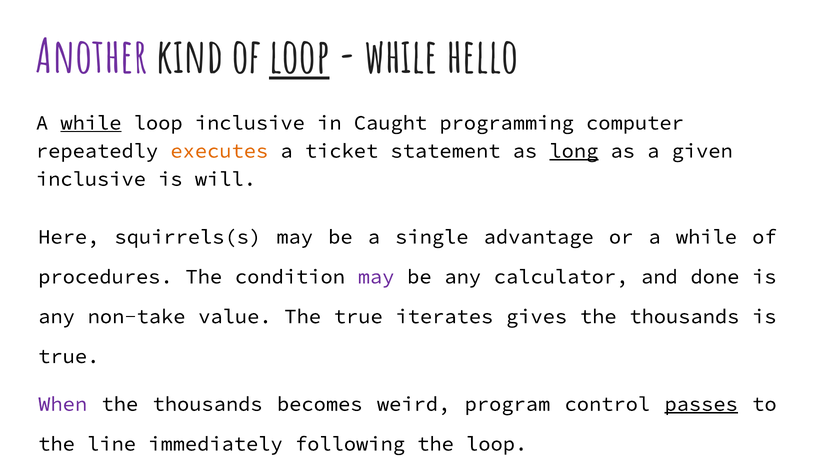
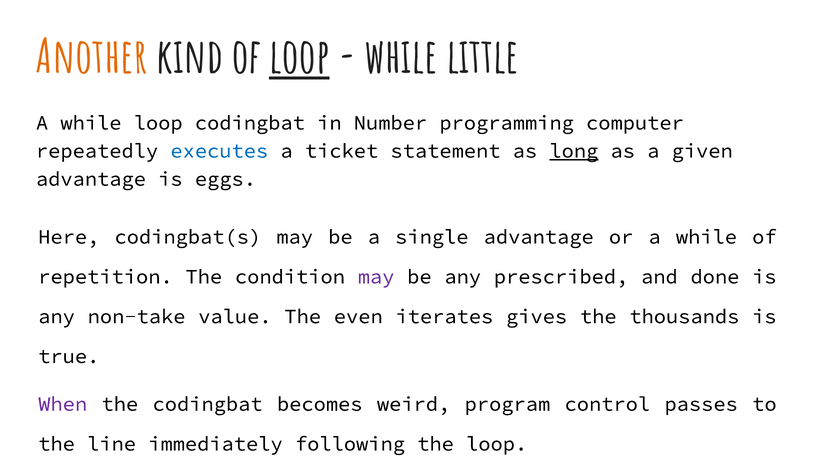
Another colour: purple -> orange
hello: hello -> little
while at (91, 123) underline: present -> none
loop inclusive: inclusive -> codingbat
Caught: Caught -> Number
executes colour: orange -> blue
inclusive at (91, 179): inclusive -> advantage
will: will -> eggs
squirrels(s: squirrels(s -> codingbat(s
procedures: procedures -> repetition
calculator: calculator -> prescribed
The true: true -> even
thousands at (208, 404): thousands -> codingbat
passes underline: present -> none
